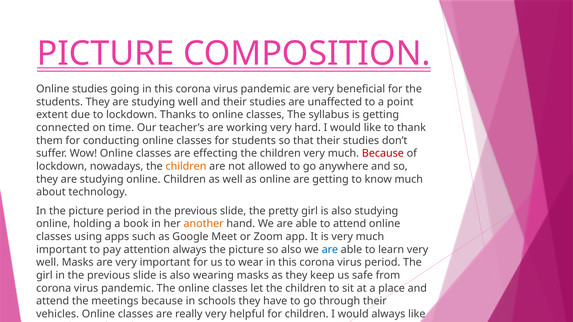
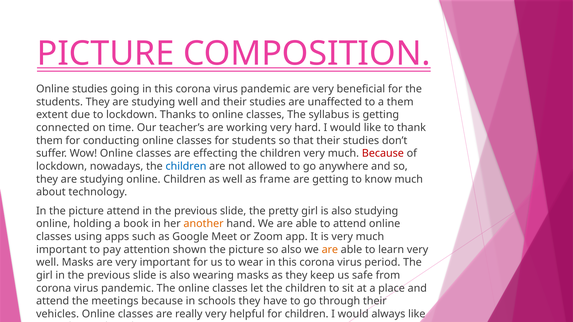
a point: point -> them
children at (186, 166) colour: orange -> blue
as online: online -> frame
picture period: period -> attend
attention always: always -> shown
are at (330, 250) colour: blue -> orange
